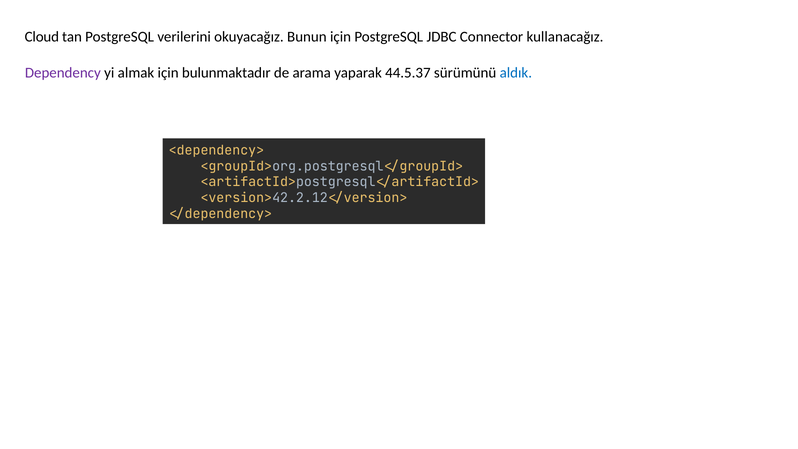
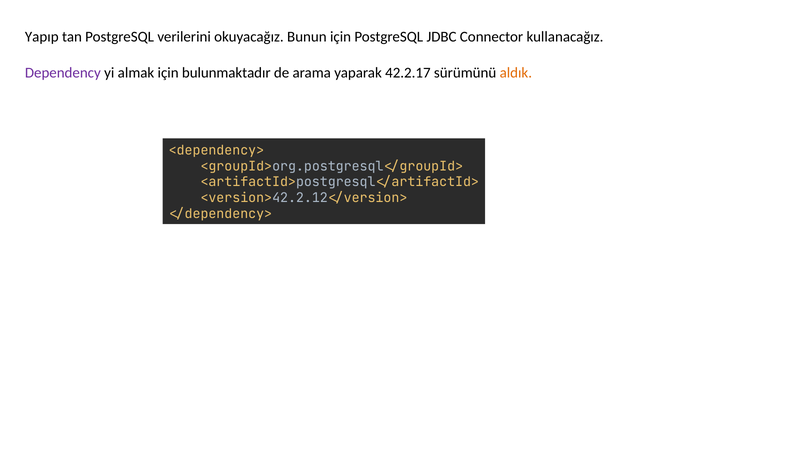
Cloud: Cloud -> Yapıp
44.5.37: 44.5.37 -> 42.2.17
aldık colour: blue -> orange
